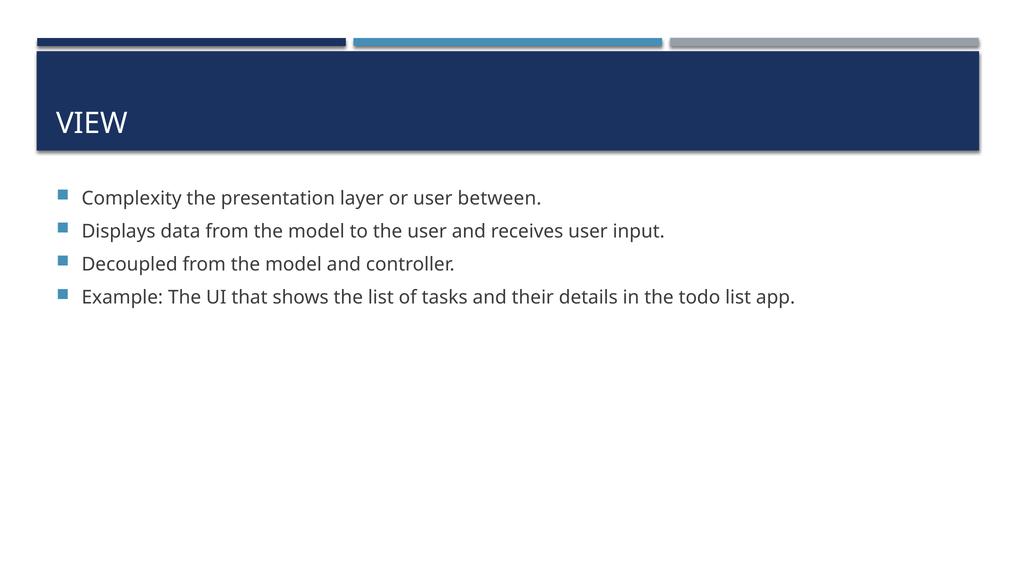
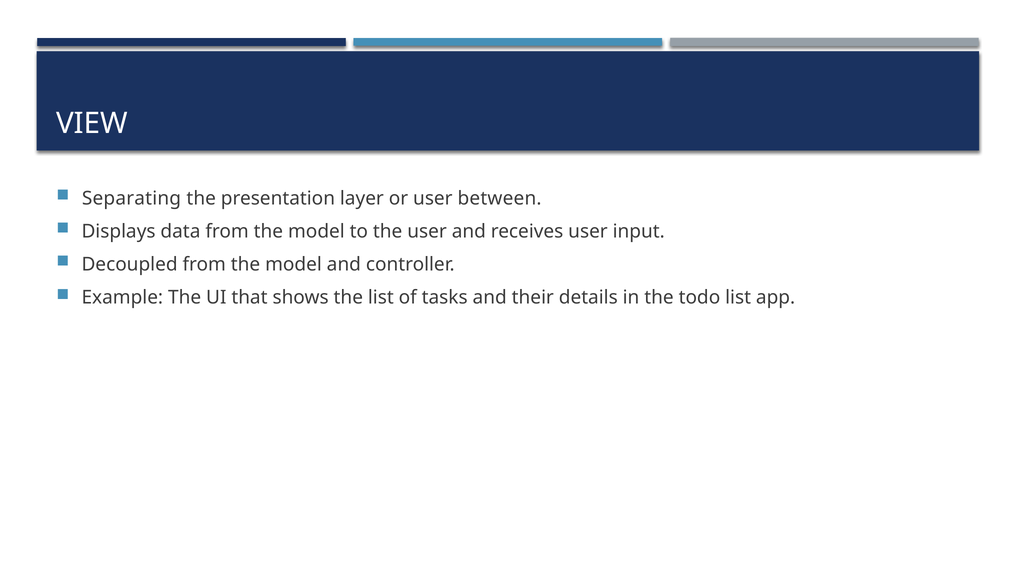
Complexity: Complexity -> Separating
